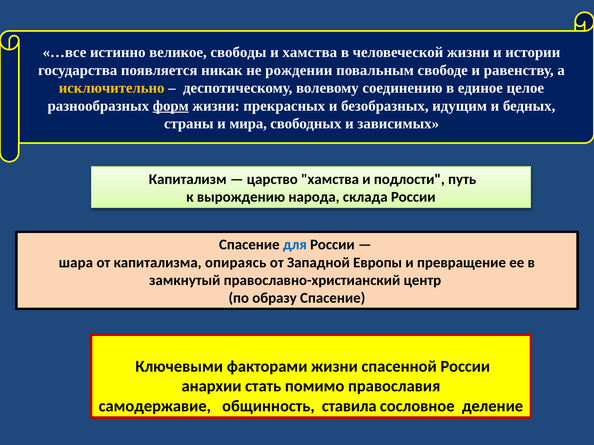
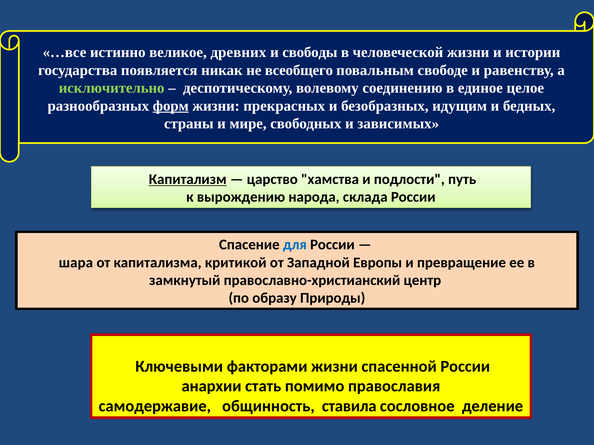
свободы: свободы -> древних
и хамства: хамства -> свободы
рождении: рождении -> всеобщего
исключительно colour: yellow -> light green
мира: мира -> мире
Капитализм underline: none -> present
опираясь: опираясь -> критикой
образу Спасение: Спасение -> Природы
